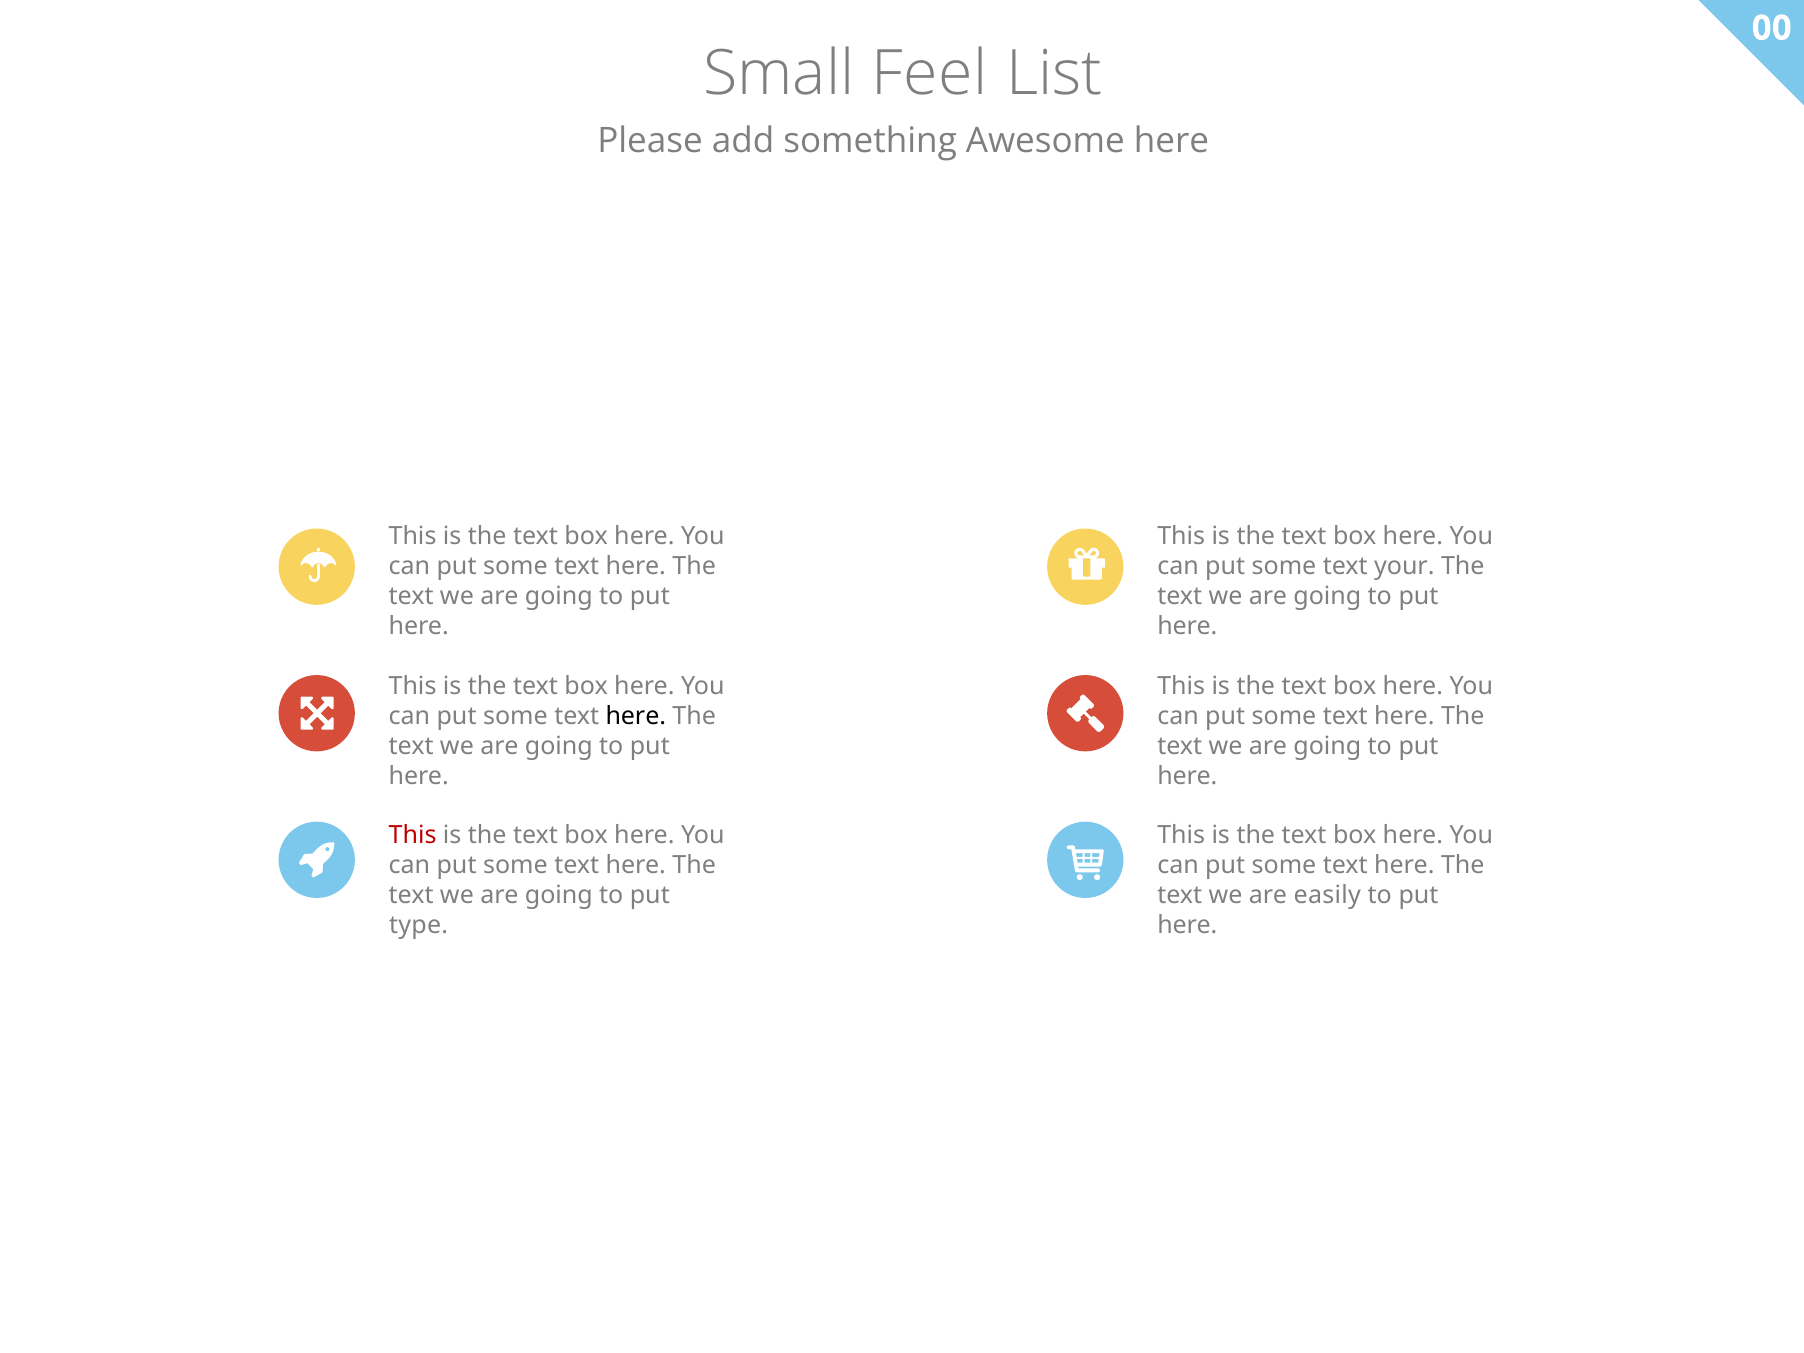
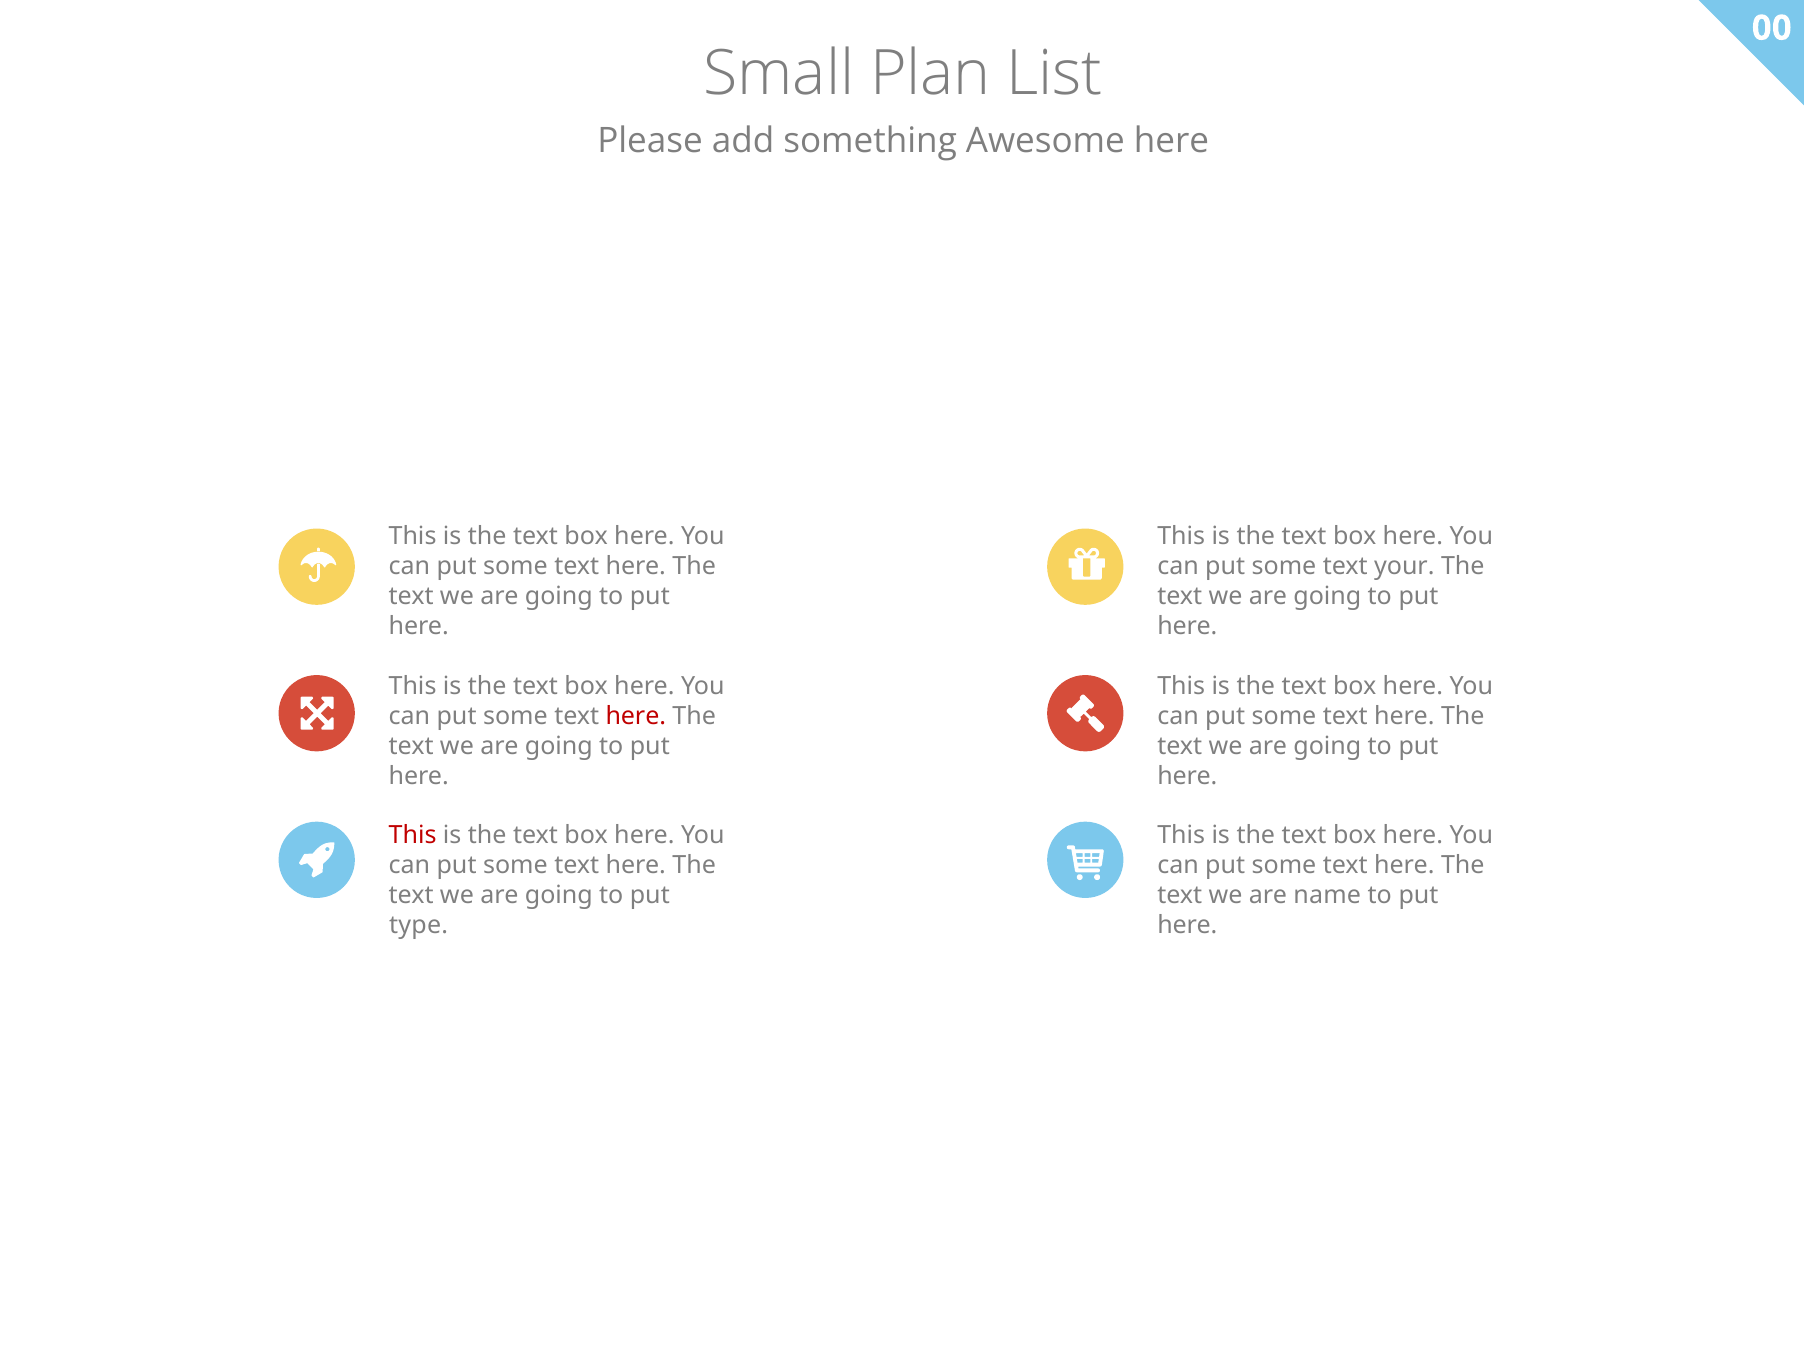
Feel: Feel -> Plan
here at (636, 716) colour: black -> red
easily: easily -> name
